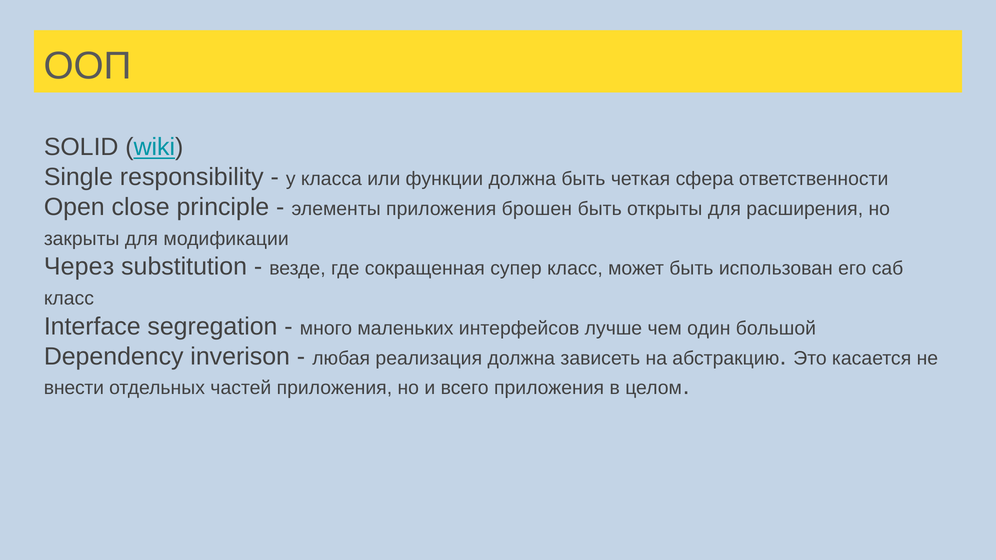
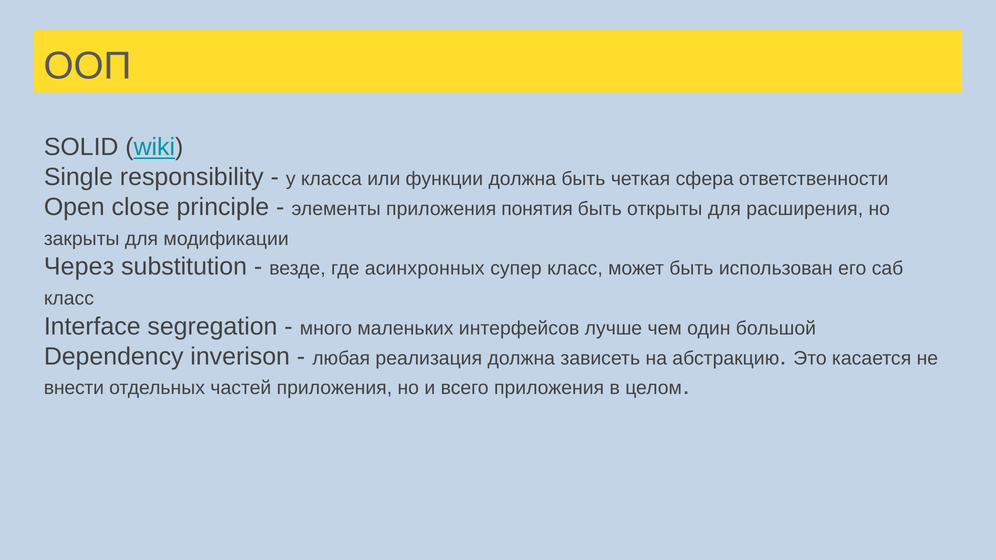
брошен: брошен -> понятия
сокращенная: сокращенная -> асинхронных
